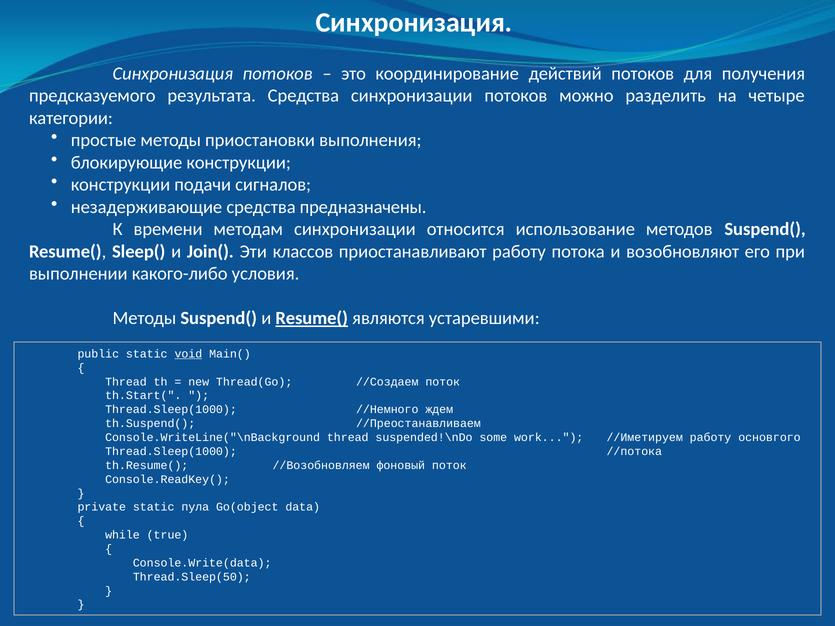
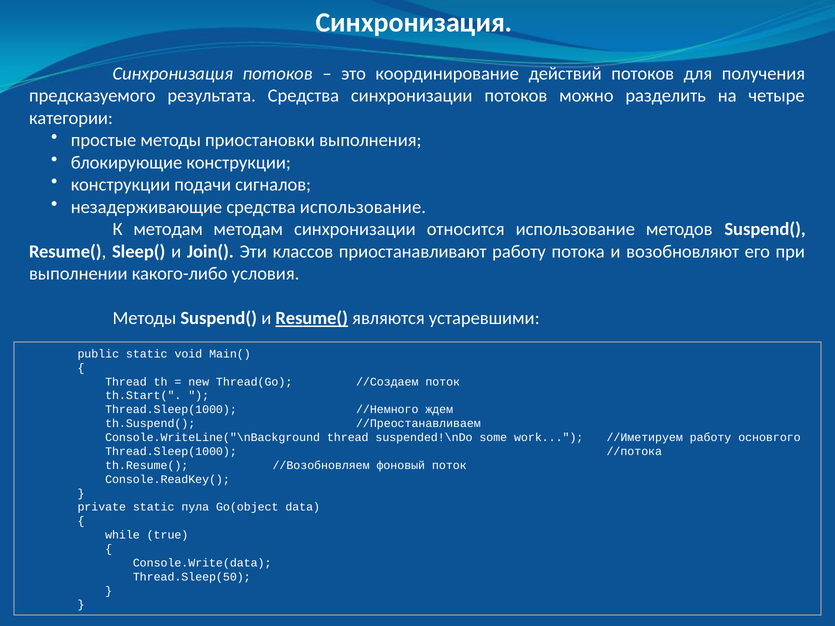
средства предназначены: предназначены -> использование
К времени: времени -> методам
void underline: present -> none
